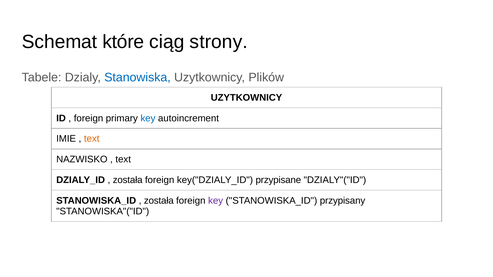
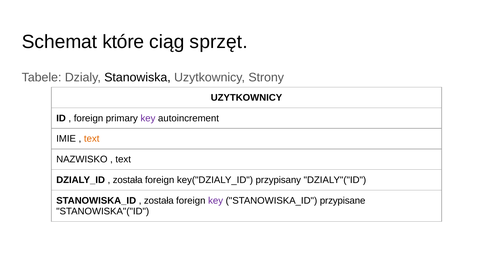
strony: strony -> sprzęt
Stanowiska colour: blue -> black
Plików: Plików -> Strony
key at (148, 118) colour: blue -> purple
przypisane: przypisane -> przypisany
przypisany: przypisany -> przypisane
